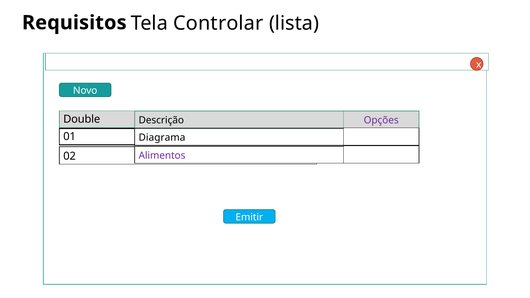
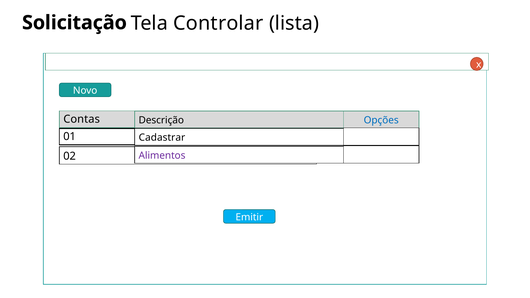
Requisitos: Requisitos -> Solicitação
Double: Double -> Contas
Opções colour: purple -> blue
Diagrama: Diagrama -> Cadastrar
